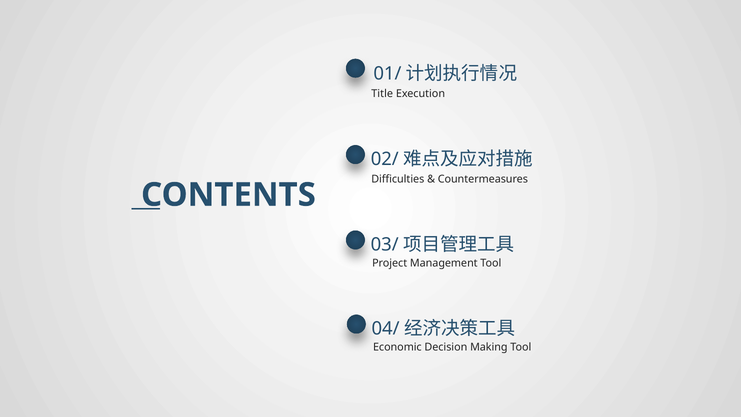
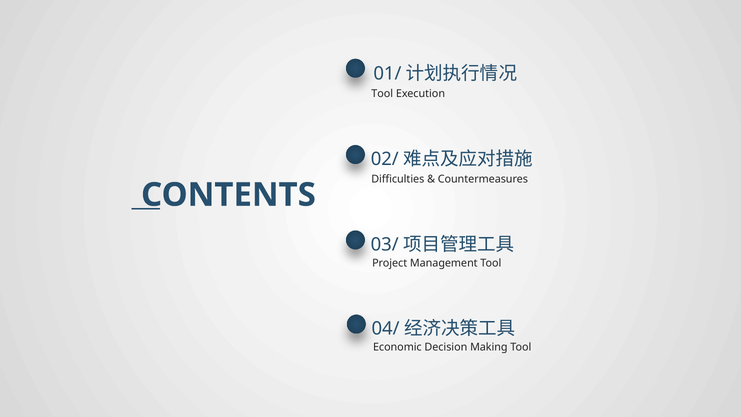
Title at (382, 94): Title -> Tool
